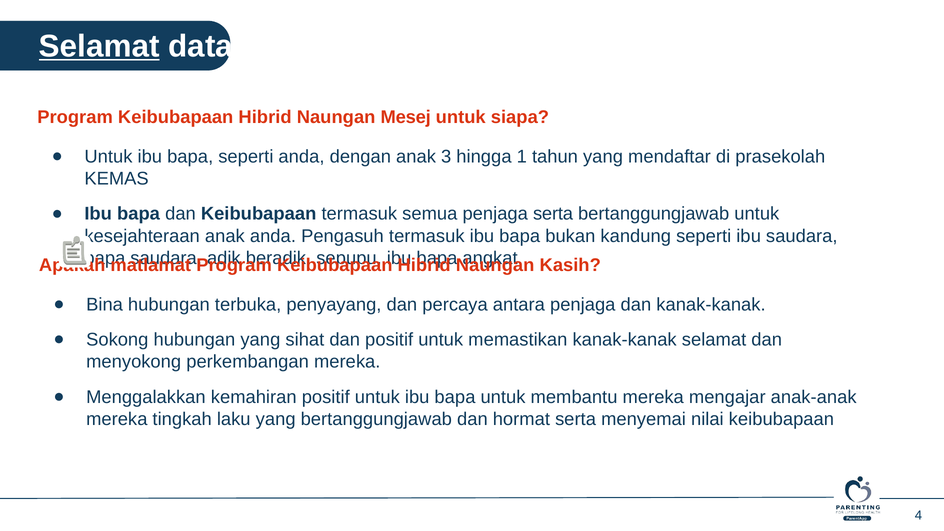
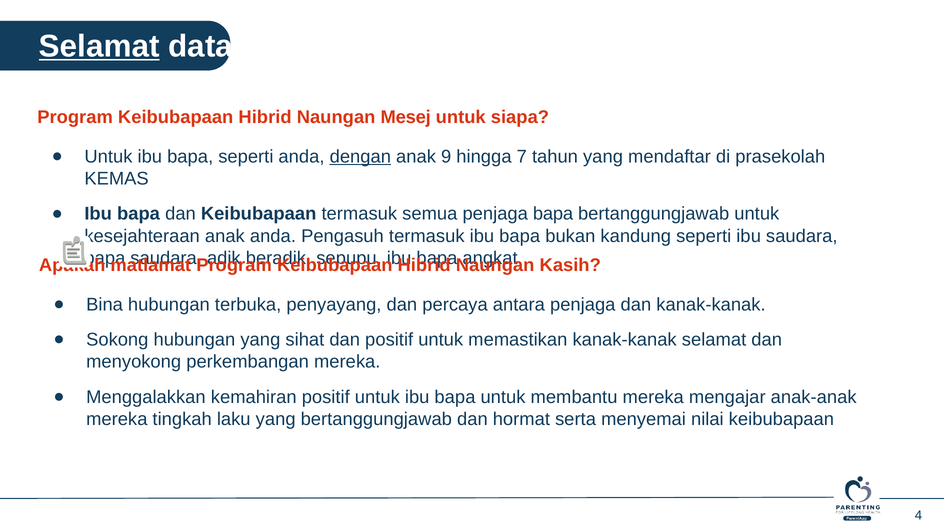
dengan underline: none -> present
3: 3 -> 9
1: 1 -> 7
penjaga serta: serta -> bapa
